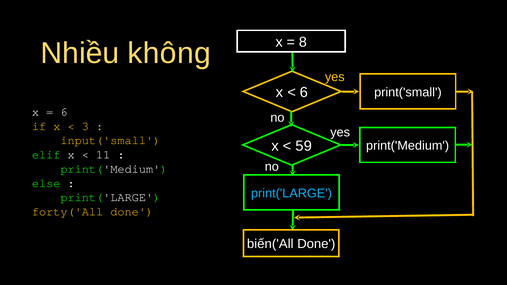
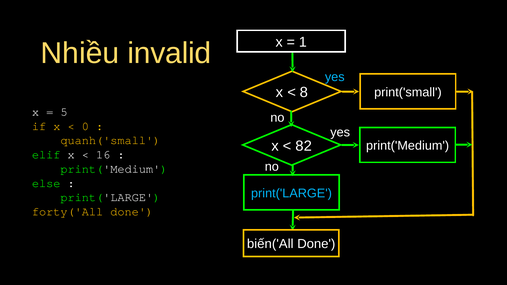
8: 8 -> 1
không: không -> invalid
yes at (335, 77) colour: yellow -> light blue
6 at (304, 93): 6 -> 8
6 at (64, 112): 6 -> 5
3: 3 -> 0
input('small: input('small -> quanh('small
59: 59 -> 82
11: 11 -> 16
